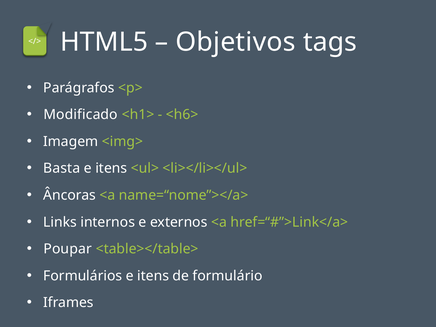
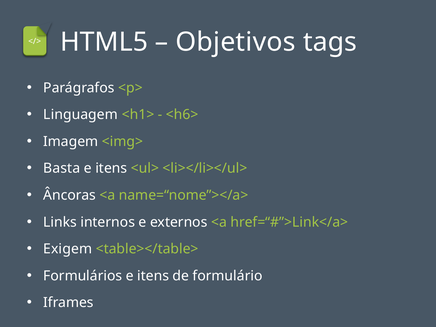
Modificado: Modificado -> Linguagem
Poupar: Poupar -> Exigem
